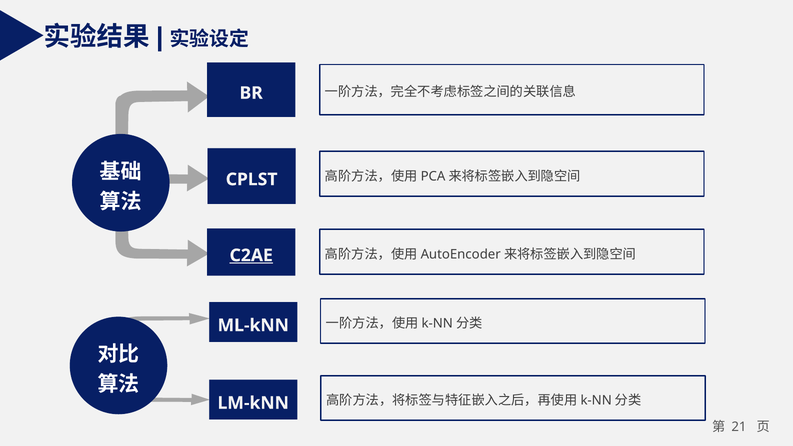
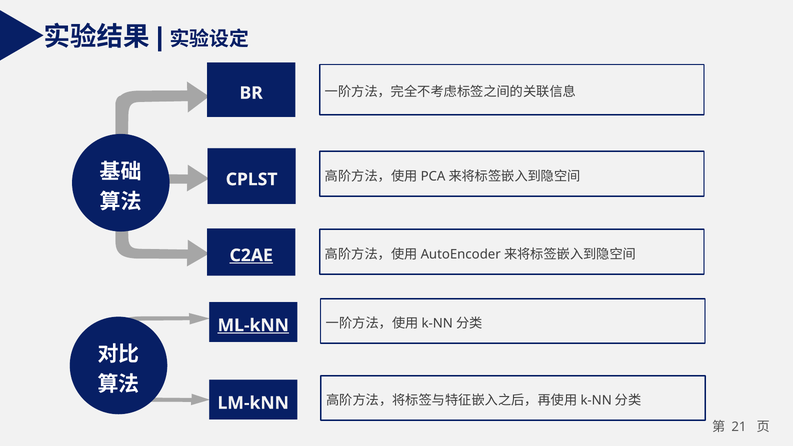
ML-kNN underline: none -> present
